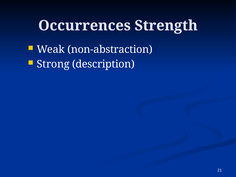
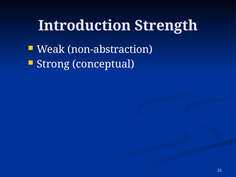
Occurrences: Occurrences -> Introduction
description: description -> conceptual
